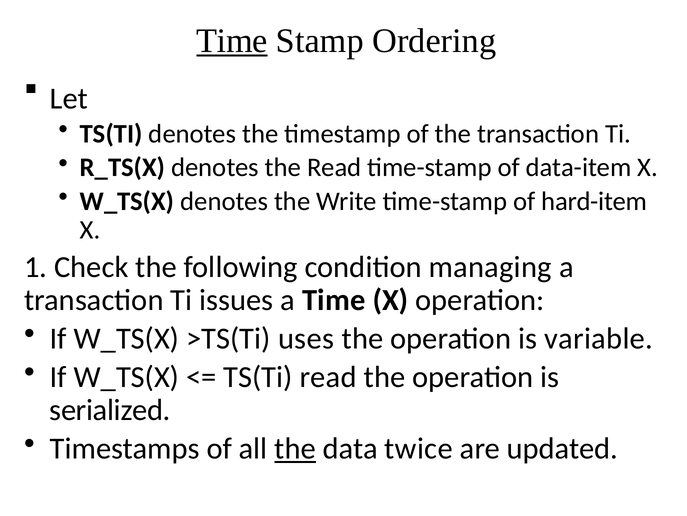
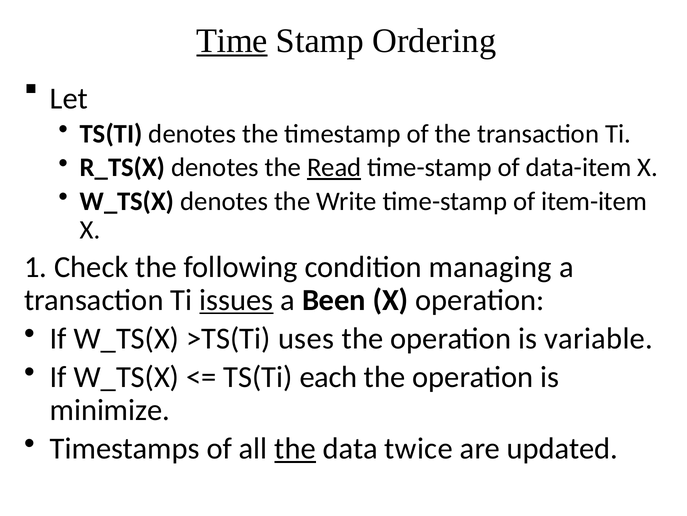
Read at (334, 167) underline: none -> present
hard-item: hard-item -> item-item
issues underline: none -> present
a Time: Time -> Been
TS(Ti read: read -> each
serialized: serialized -> minimize
